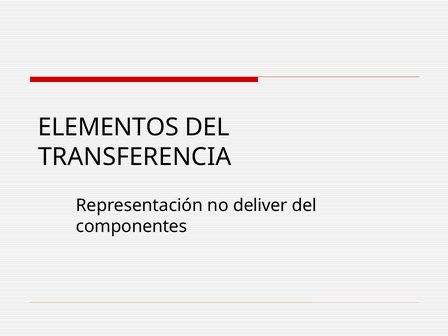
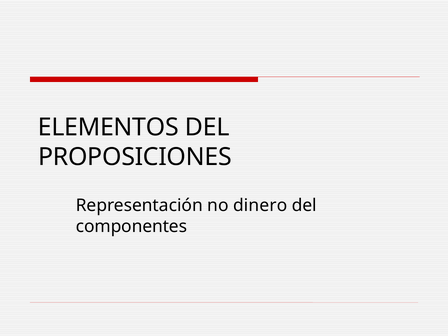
TRANSFERENCIA: TRANSFERENCIA -> PROPOSICIONES
deliver: deliver -> dinero
